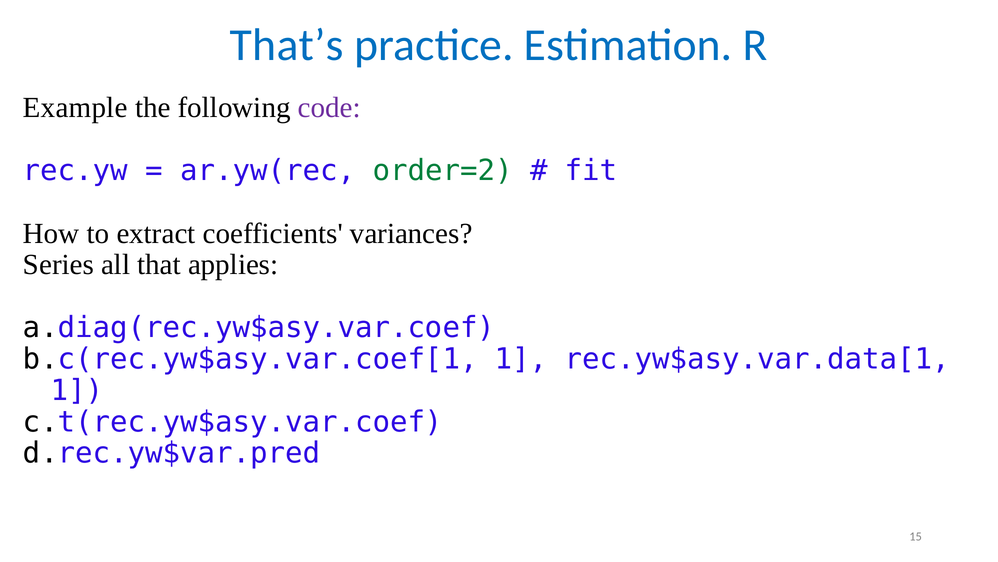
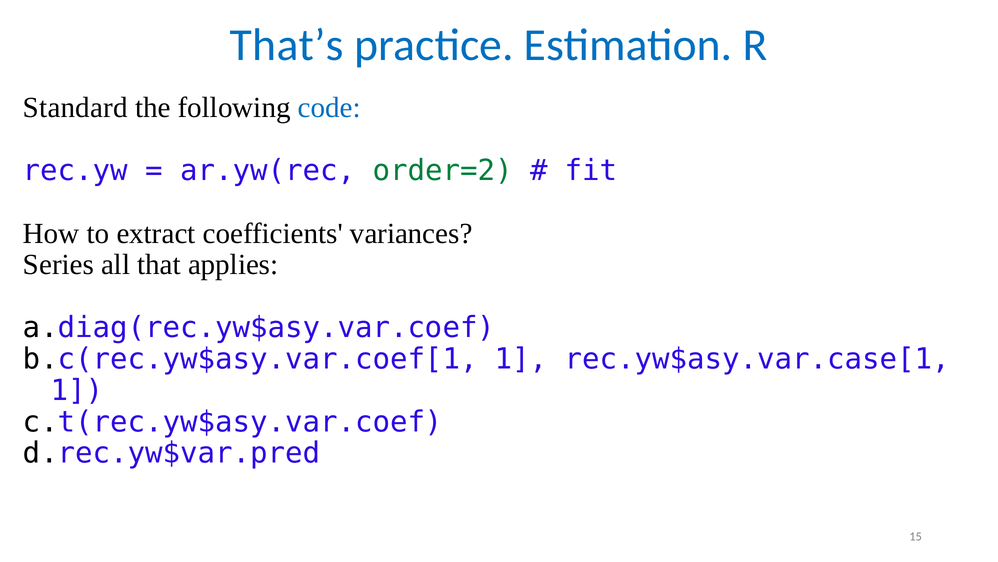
Example: Example -> Standard
code colour: purple -> blue
rec.yw$asy.var.data[1: rec.yw$asy.var.data[1 -> rec.yw$asy.var.case[1
